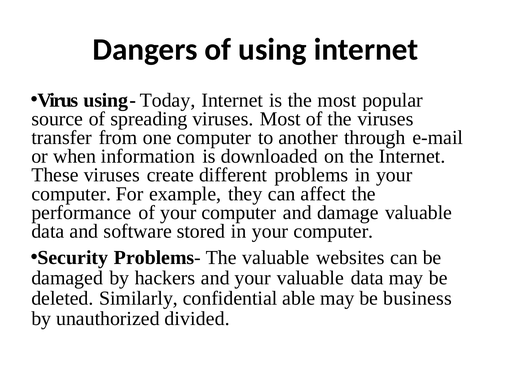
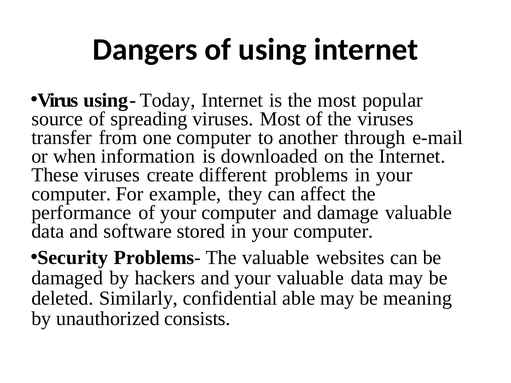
business: business -> meaning
divided: divided -> consists
